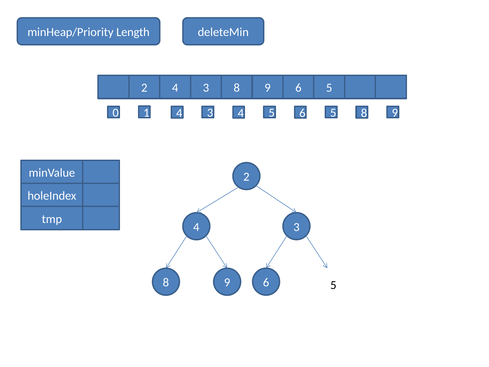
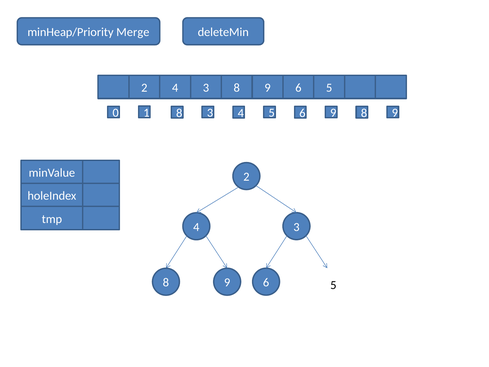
Length: Length -> Merge
1 4: 4 -> 8
5 6 5: 5 -> 9
